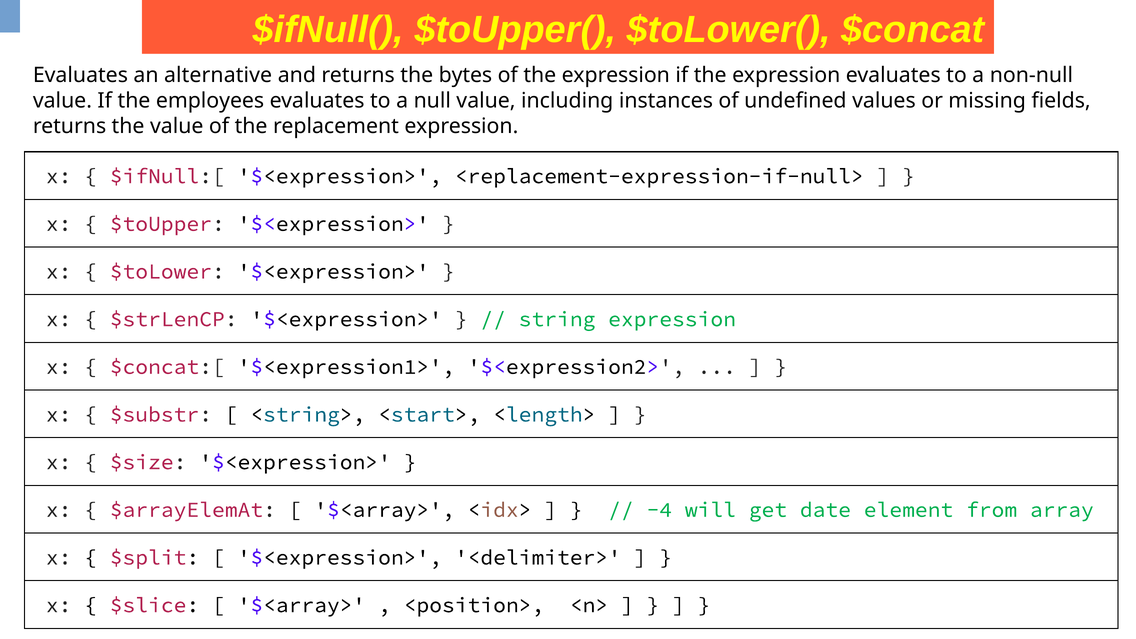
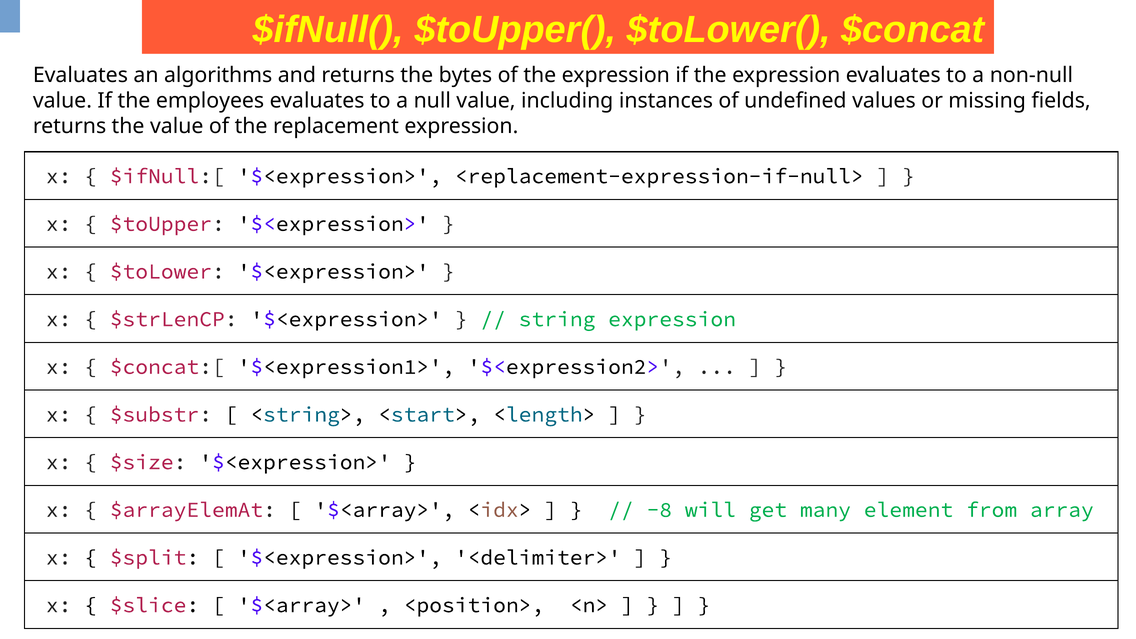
alternative: alternative -> algorithms
-4: -4 -> -8
date: date -> many
